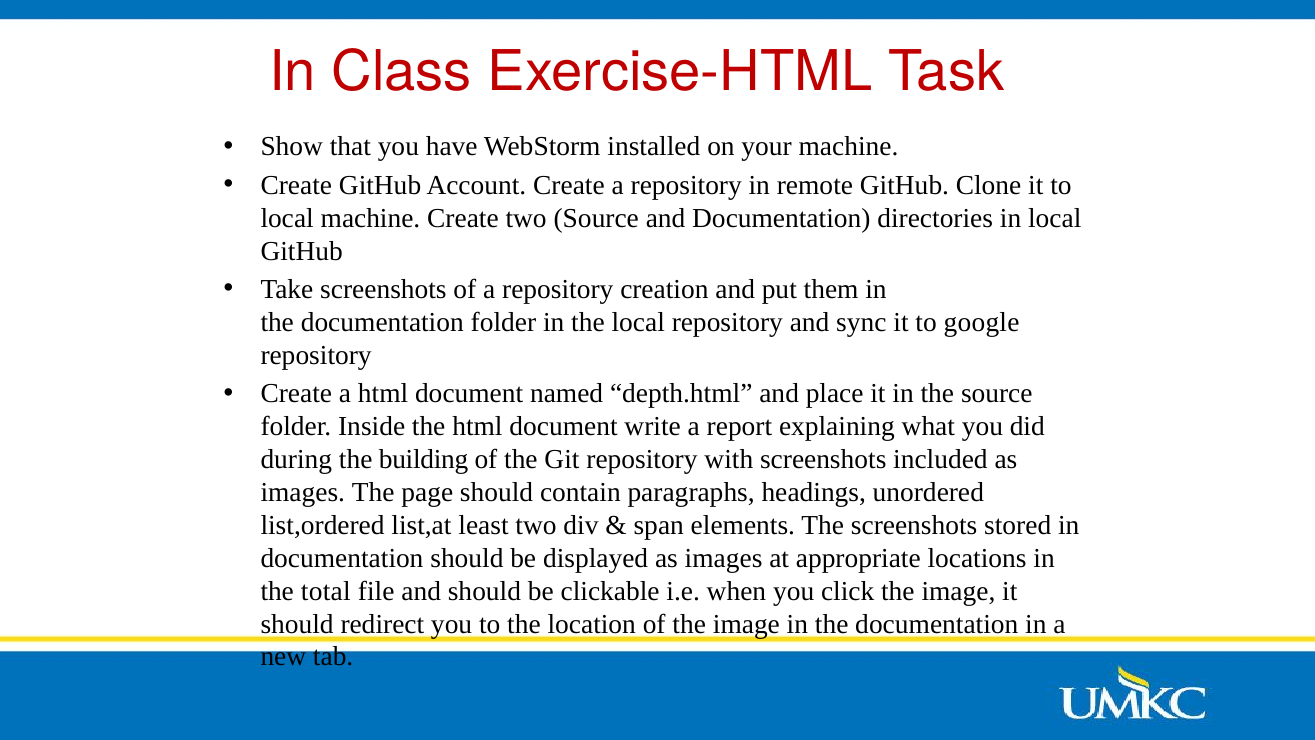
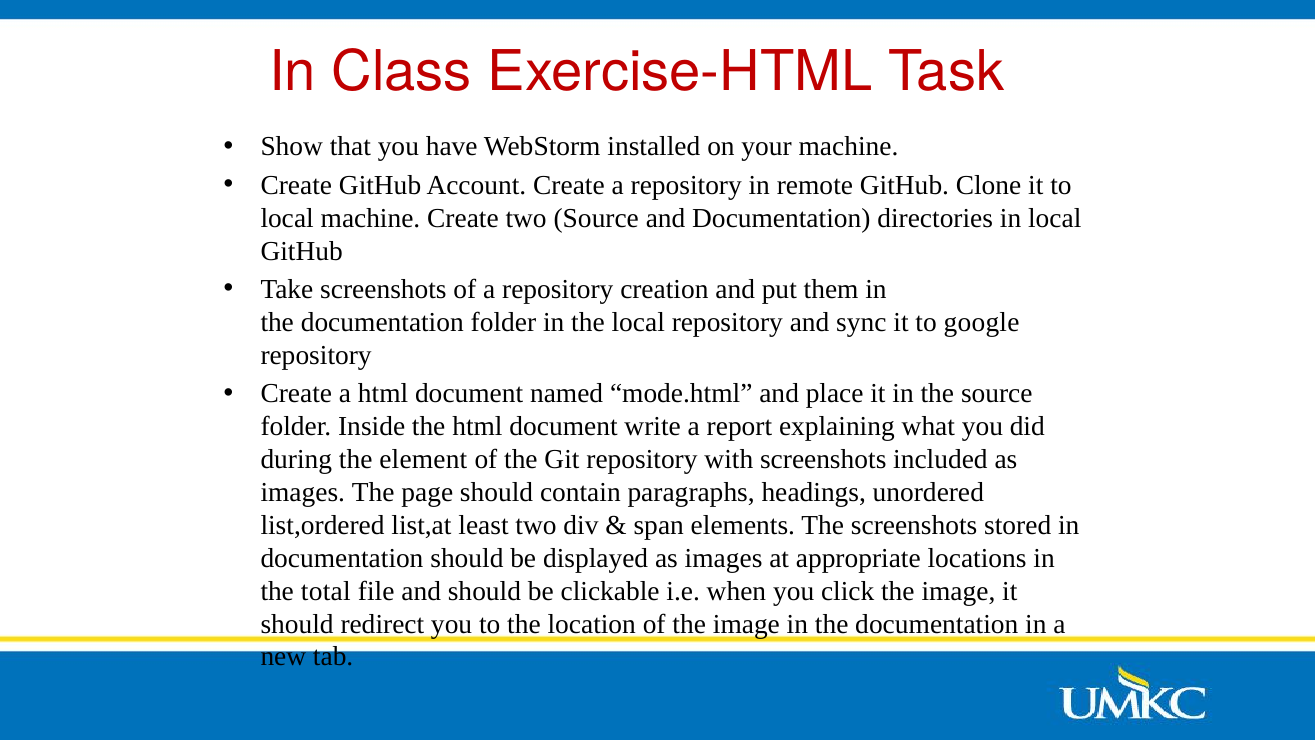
depth.html: depth.html -> mode.html
building: building -> element
